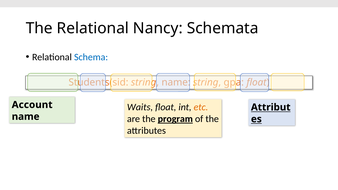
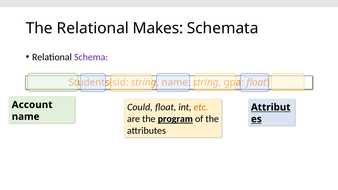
Nancy: Nancy -> Makes
Schema colour: blue -> purple
Waits: Waits -> Could
